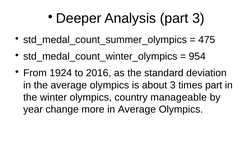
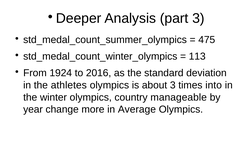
954: 954 -> 113
the average: average -> athletes
times part: part -> into
